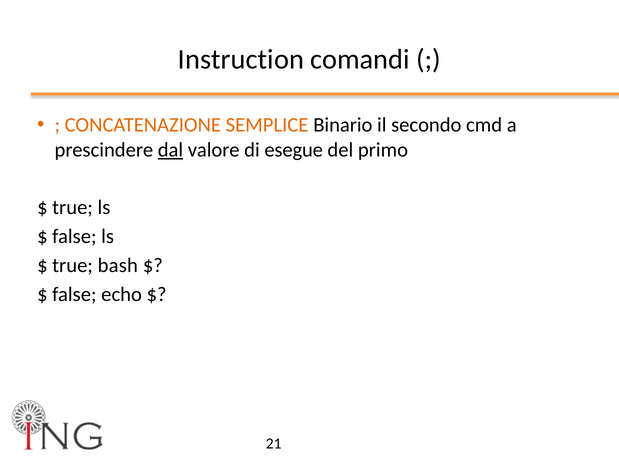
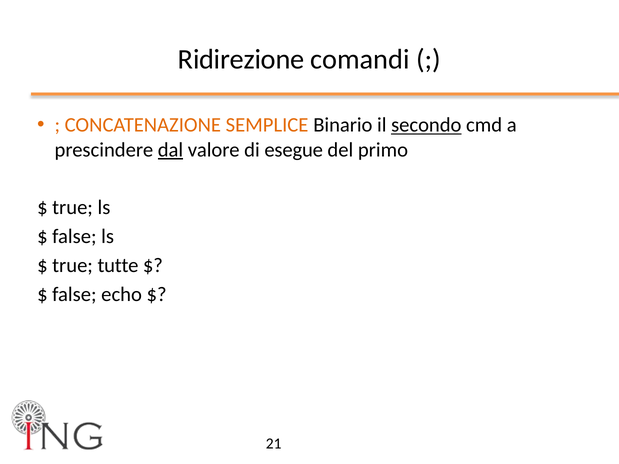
Instruction: Instruction -> Ridirezione
secondo underline: none -> present
bash: bash -> tutte
